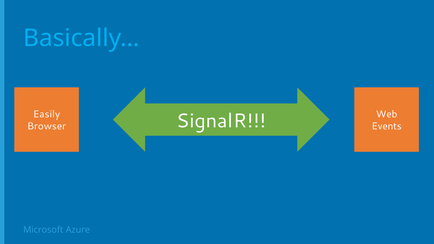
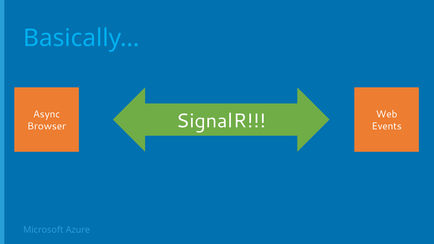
Easily: Easily -> Async
